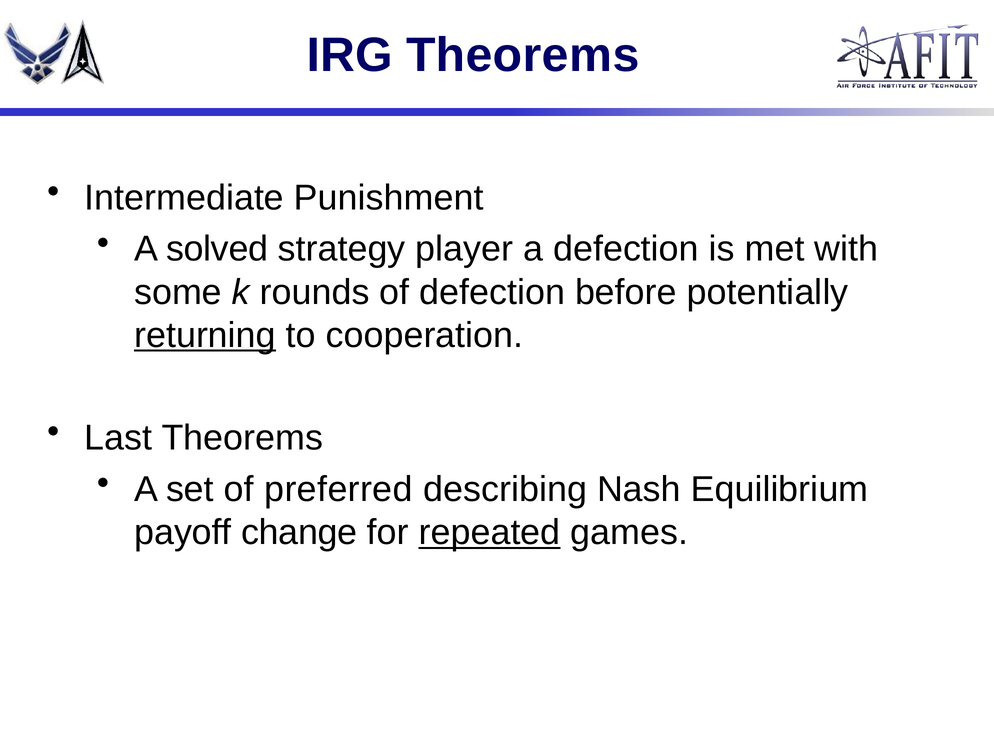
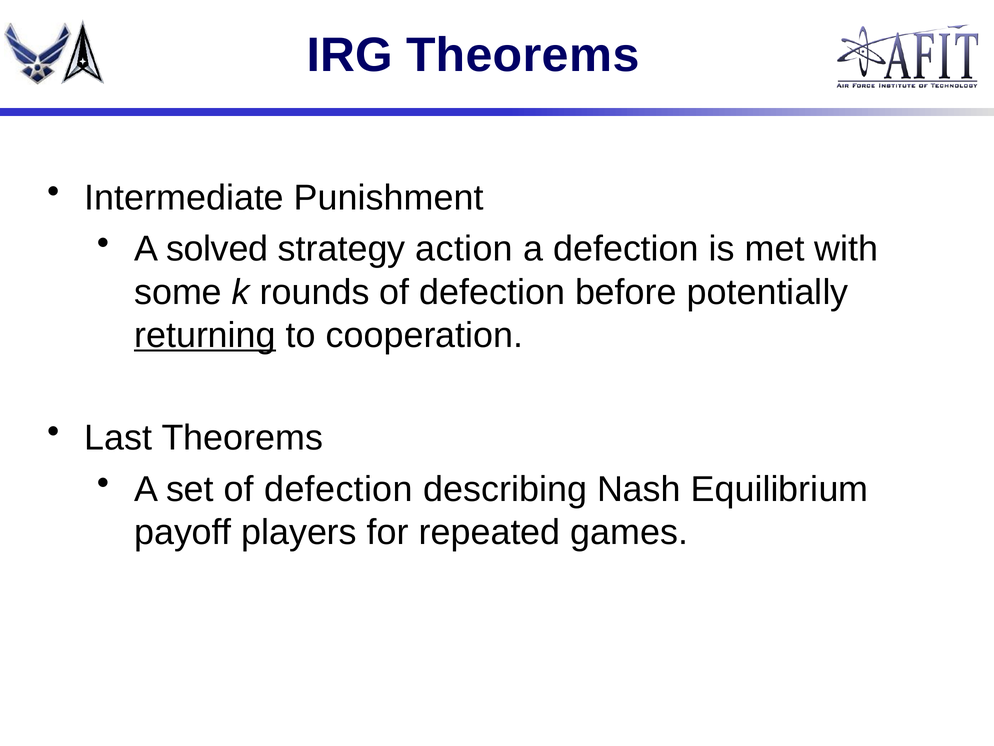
player: player -> action
set of preferred: preferred -> defection
change: change -> players
repeated underline: present -> none
